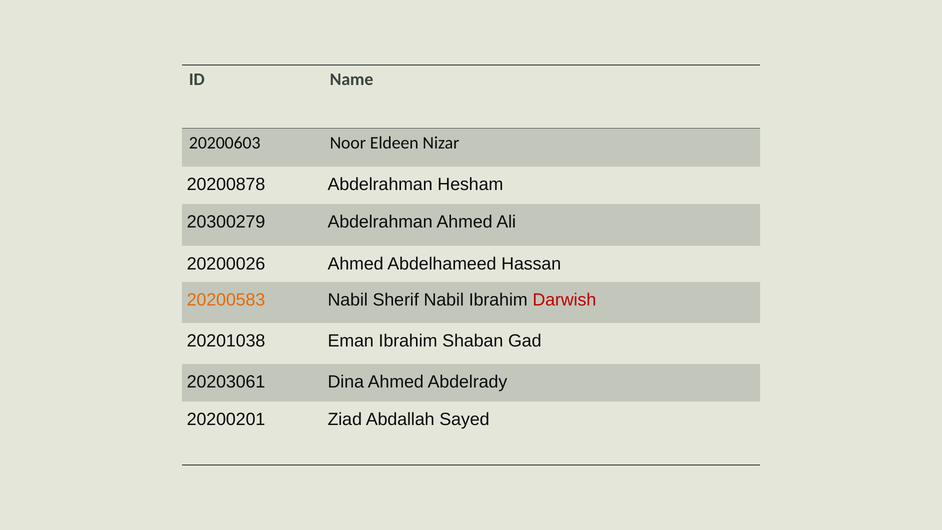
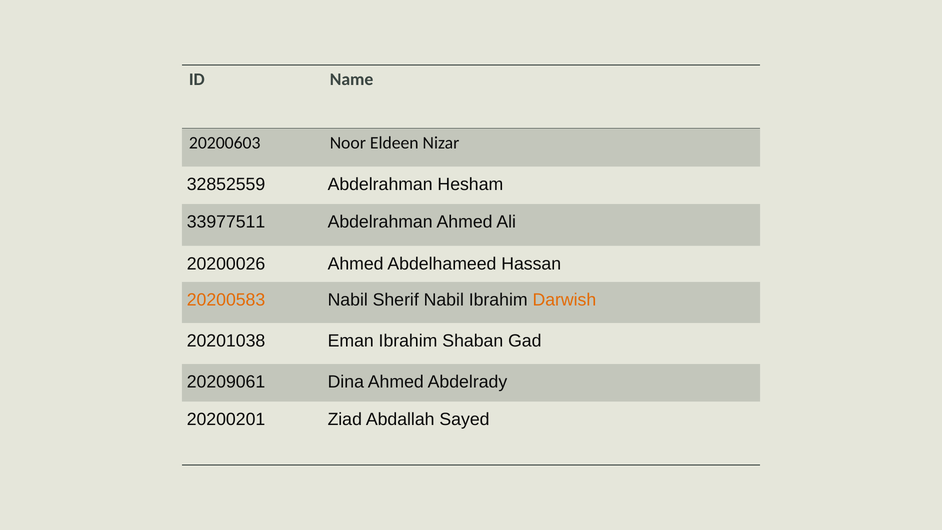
20200878: 20200878 -> 32852559
20300279: 20300279 -> 33977511
Darwish colour: red -> orange
20203061: 20203061 -> 20209061
